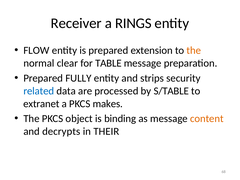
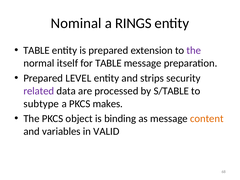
Receiver: Receiver -> Nominal
FLOW at (36, 50): FLOW -> TABLE
the at (194, 50) colour: orange -> purple
clear: clear -> itself
FULLY: FULLY -> LEVEL
related colour: blue -> purple
extranet: extranet -> subtype
decrypts: decrypts -> variables
THEIR: THEIR -> VALID
